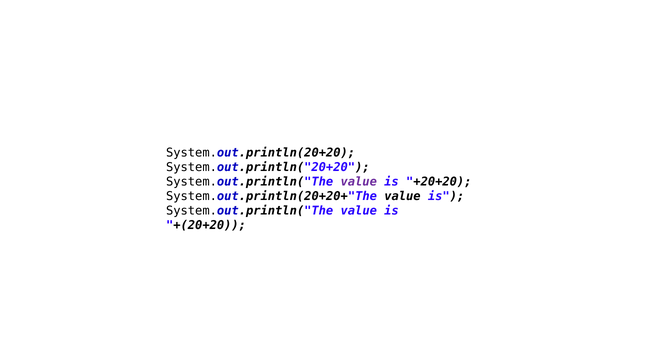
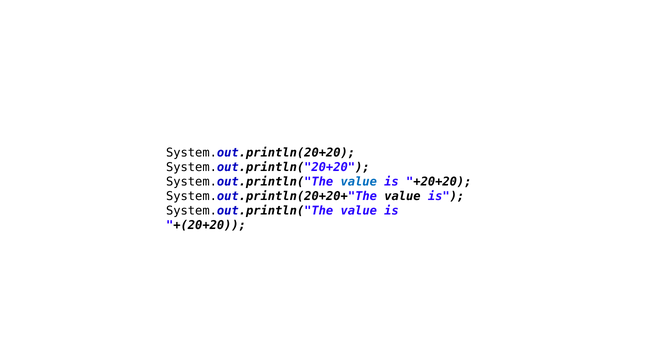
value at (359, 182) colour: purple -> blue
